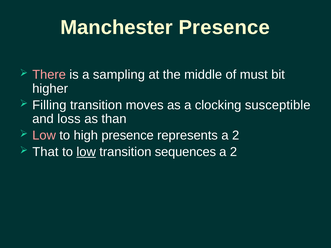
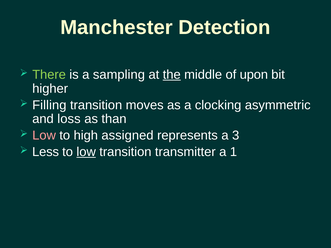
Manchester Presence: Presence -> Detection
There colour: pink -> light green
the underline: none -> present
must: must -> upon
susceptible: susceptible -> asymmetric
high presence: presence -> assigned
represents a 2: 2 -> 3
That: That -> Less
sequences: sequences -> transmitter
2 at (234, 152): 2 -> 1
